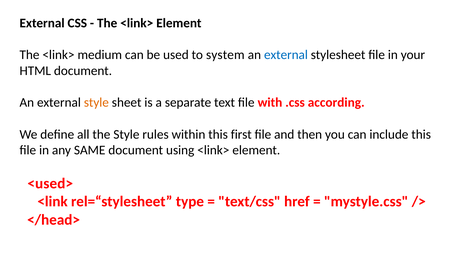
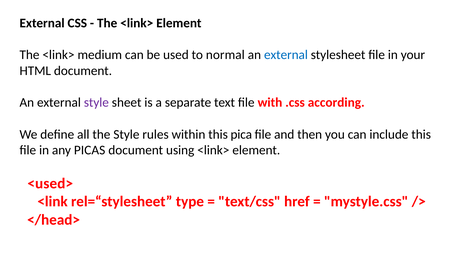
system: system -> normal
style at (96, 103) colour: orange -> purple
first: first -> pica
SAME: SAME -> PICAS
